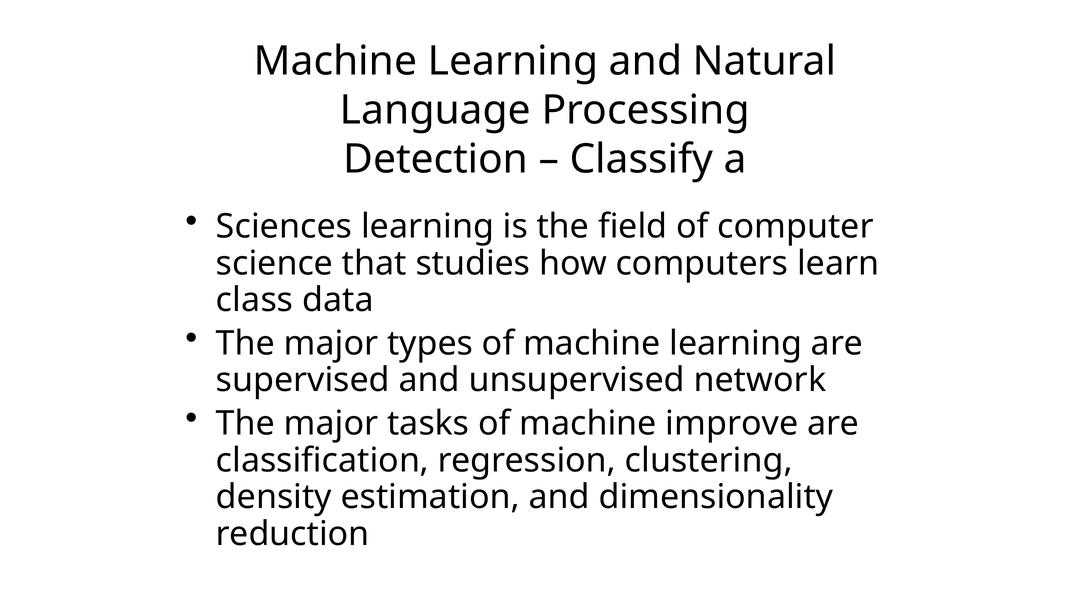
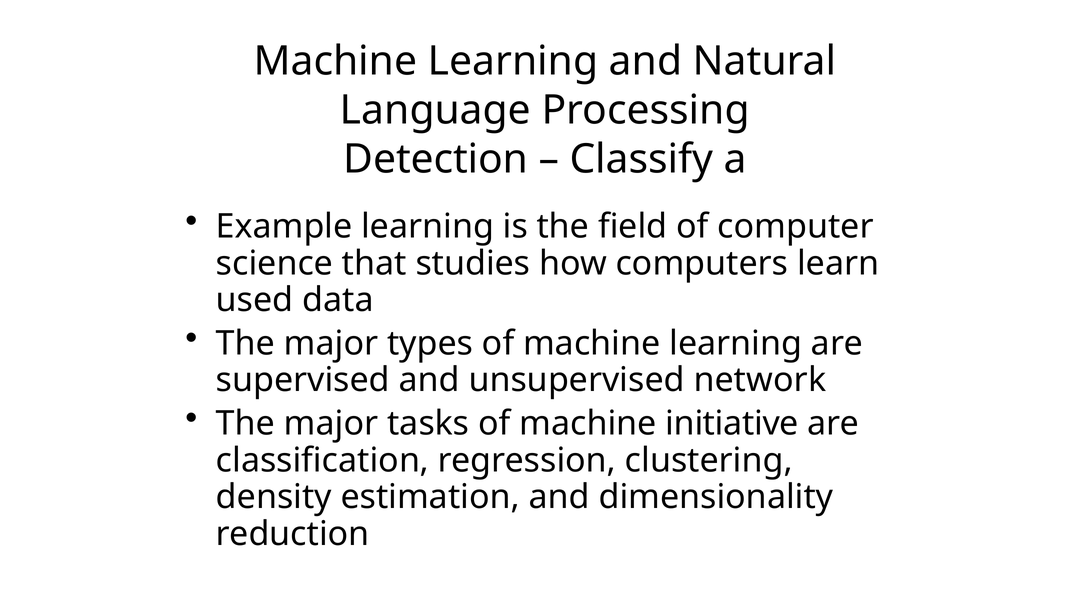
Sciences: Sciences -> Example
class: class -> used
improve: improve -> initiative
